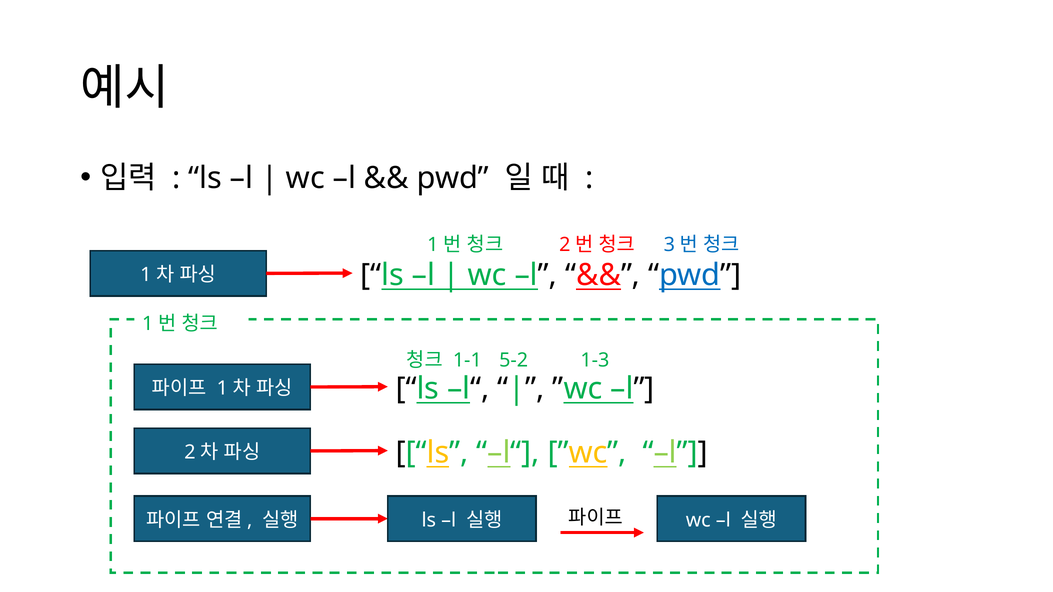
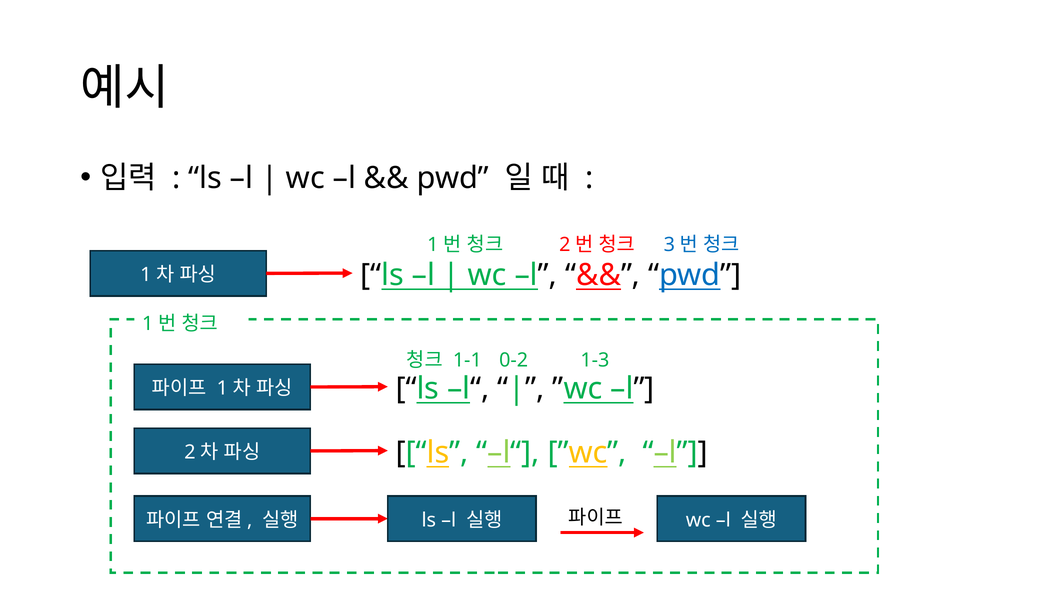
5-2: 5-2 -> 0-2
